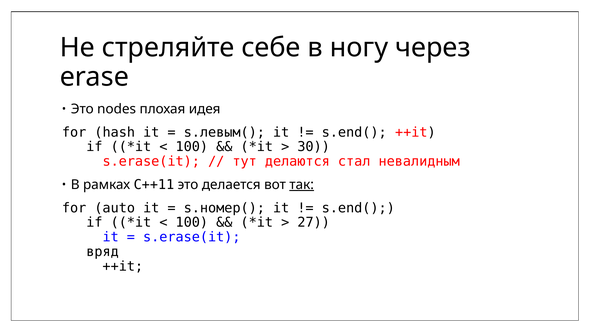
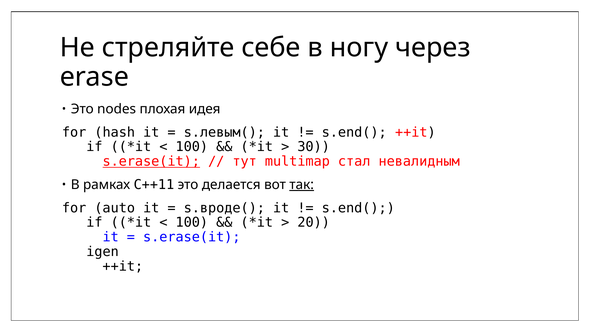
s.erase(it at (151, 161) underline: none -> present
делаются: делаются -> multimap
s.номер(: s.номер( -> s.вроде(
27: 27 -> 20
вряд: вряд -> igen
